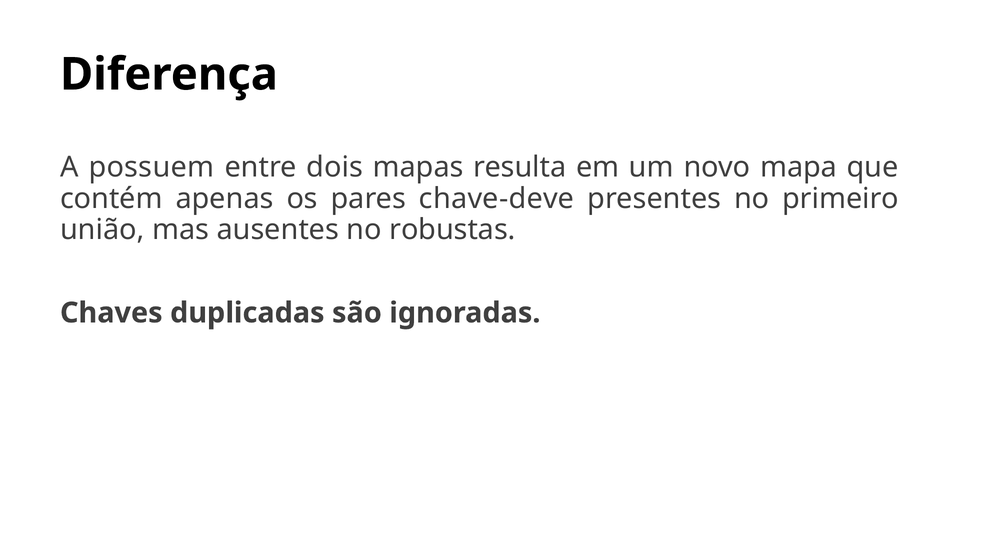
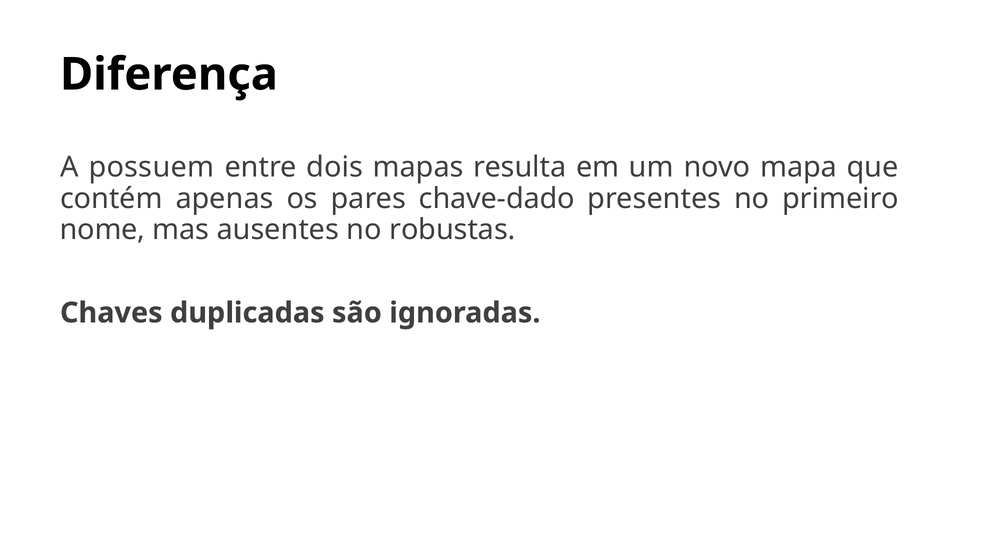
chave-deve: chave-deve -> chave-dado
união: união -> nome
